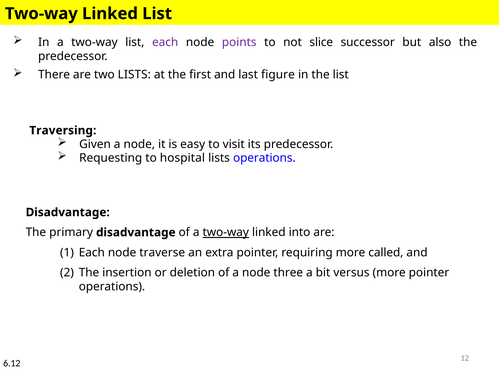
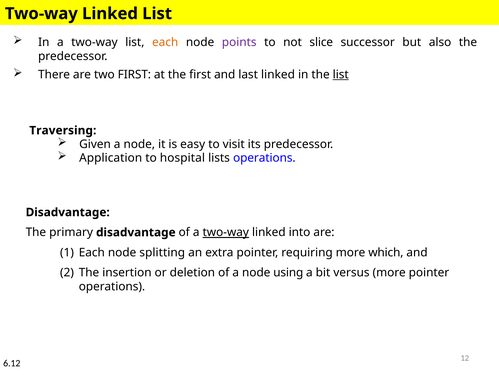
each at (165, 42) colour: purple -> orange
two LISTS: LISTS -> FIRST
last figure: figure -> linked
list at (341, 75) underline: none -> present
Requesting: Requesting -> Application
traverse: traverse -> splitting
called: called -> which
three: three -> using
